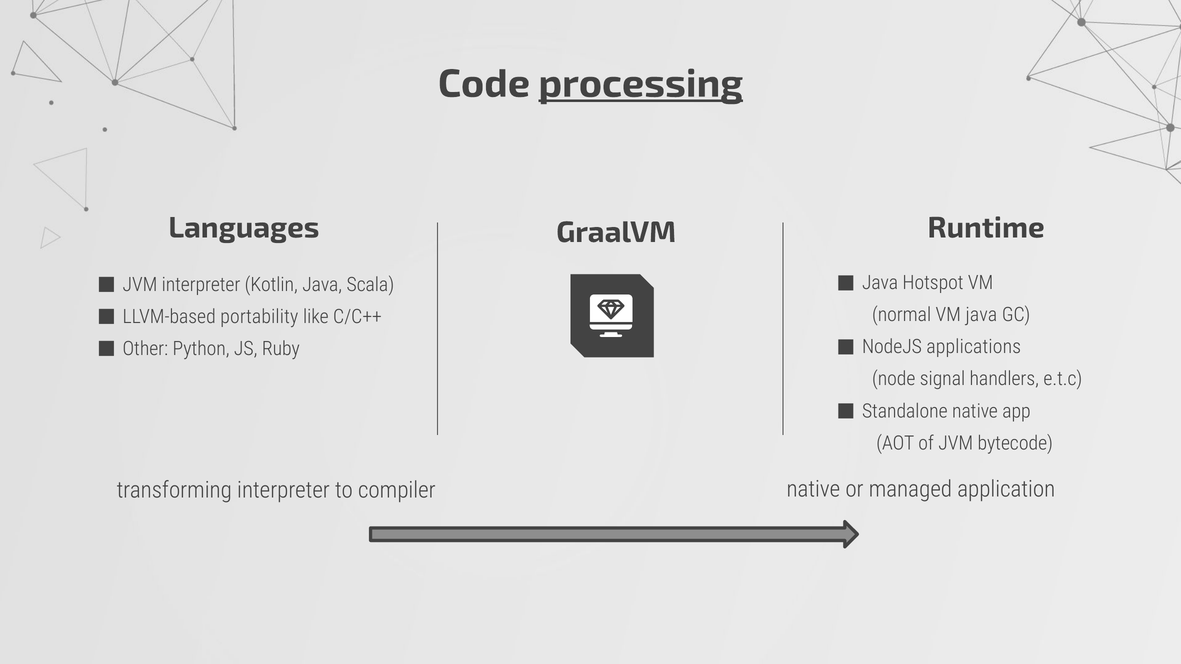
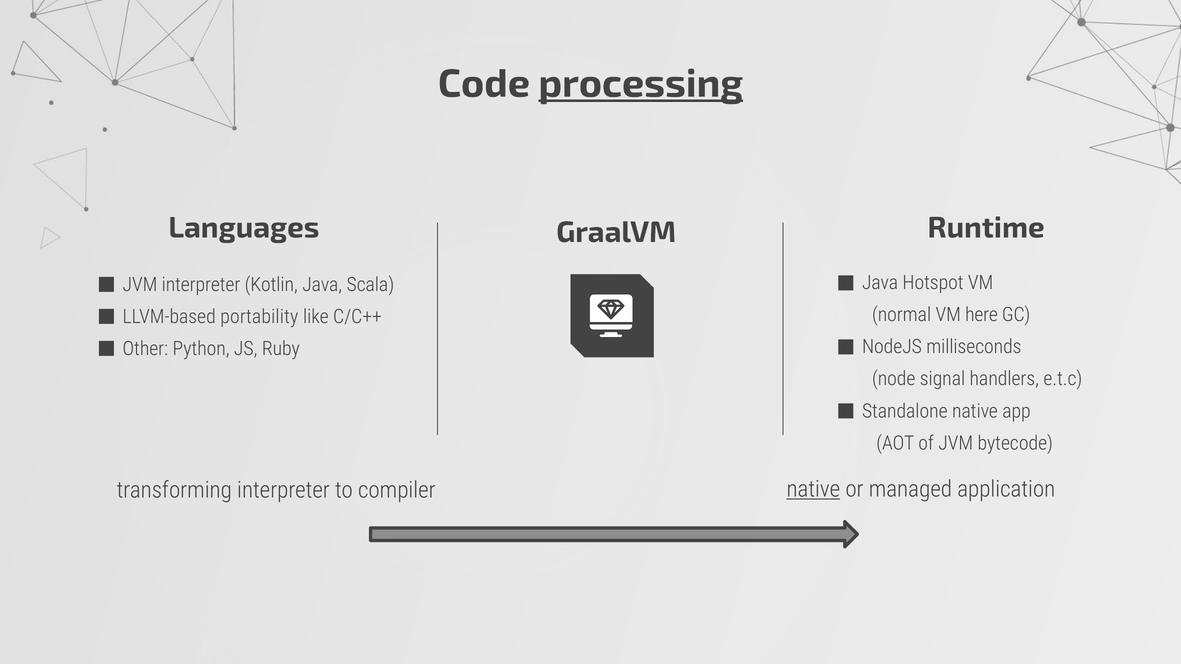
VM java: java -> here
applications: applications -> milliseconds
native at (813, 489) underline: none -> present
